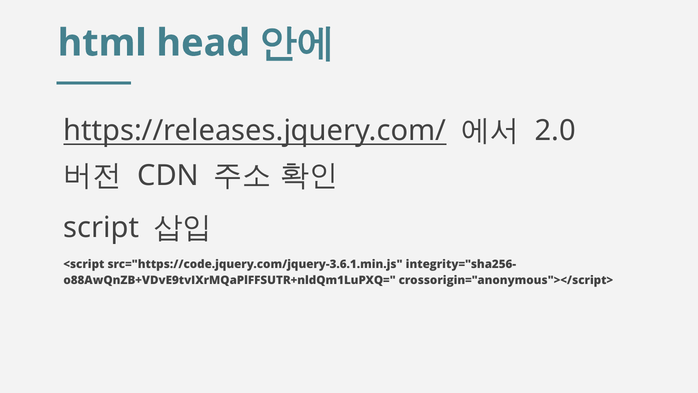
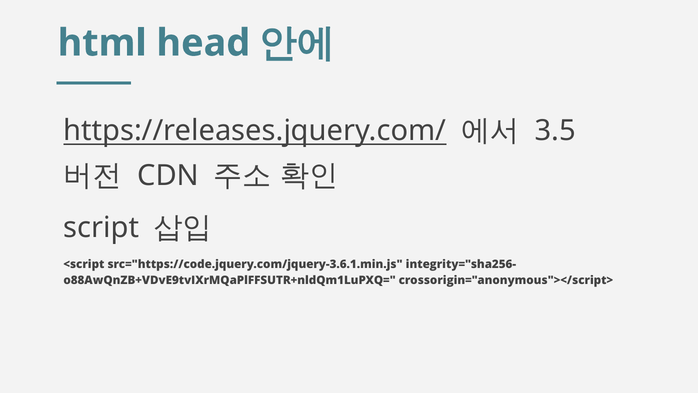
2.0: 2.0 -> 3.5
